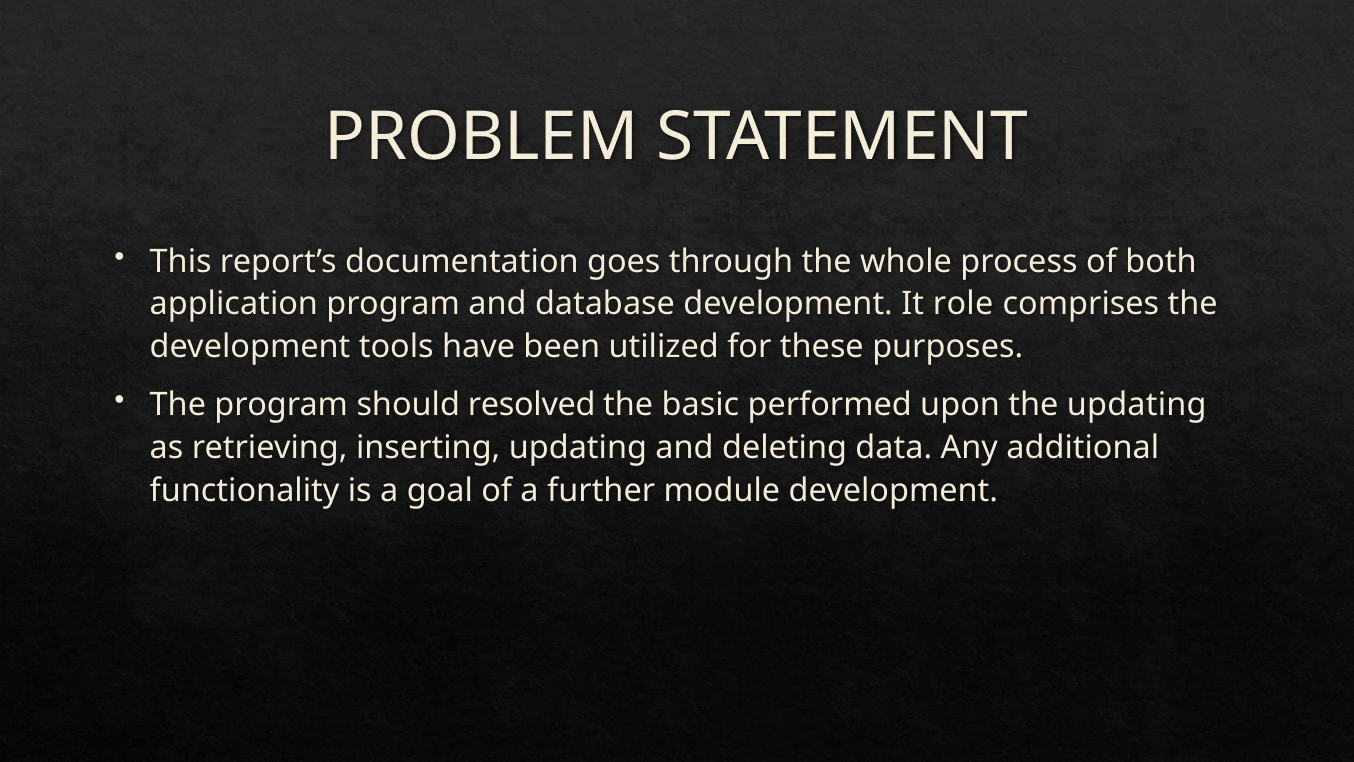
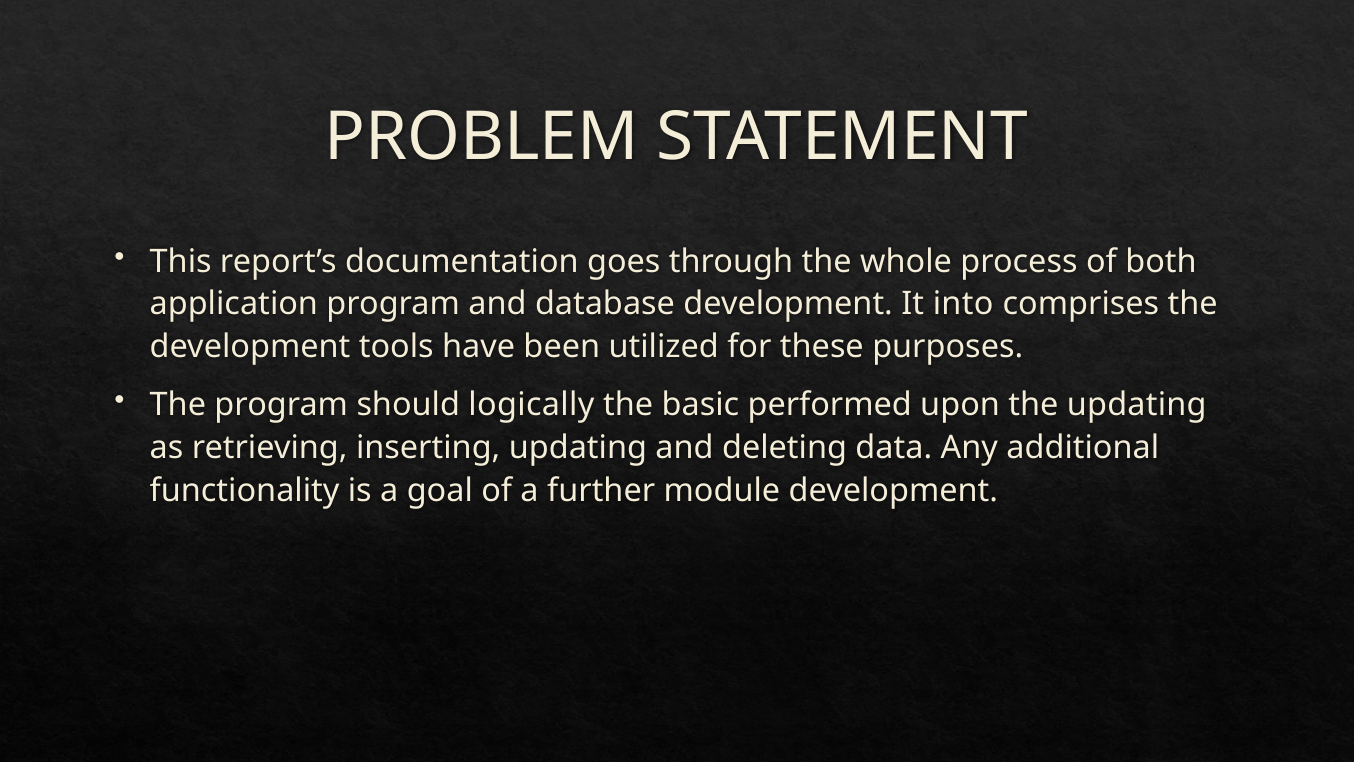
role: role -> into
resolved: resolved -> logically
